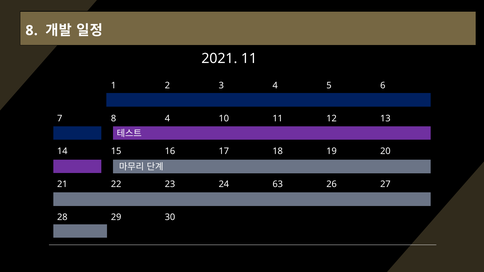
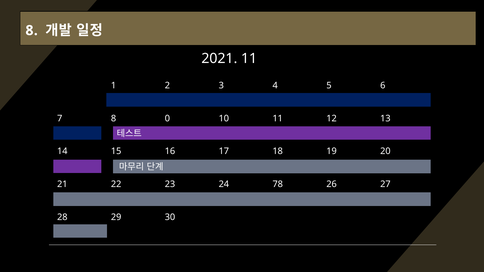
8 4: 4 -> 0
63: 63 -> 78
